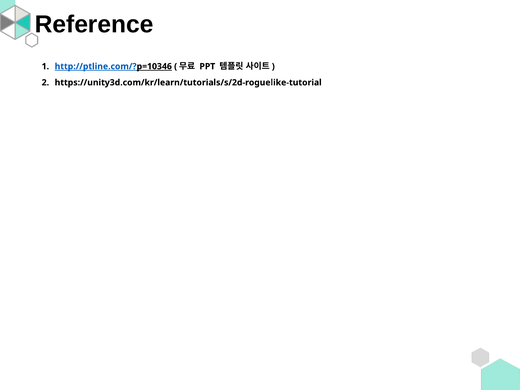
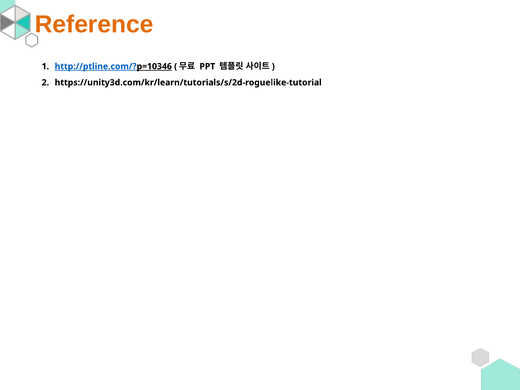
Reference colour: black -> orange
